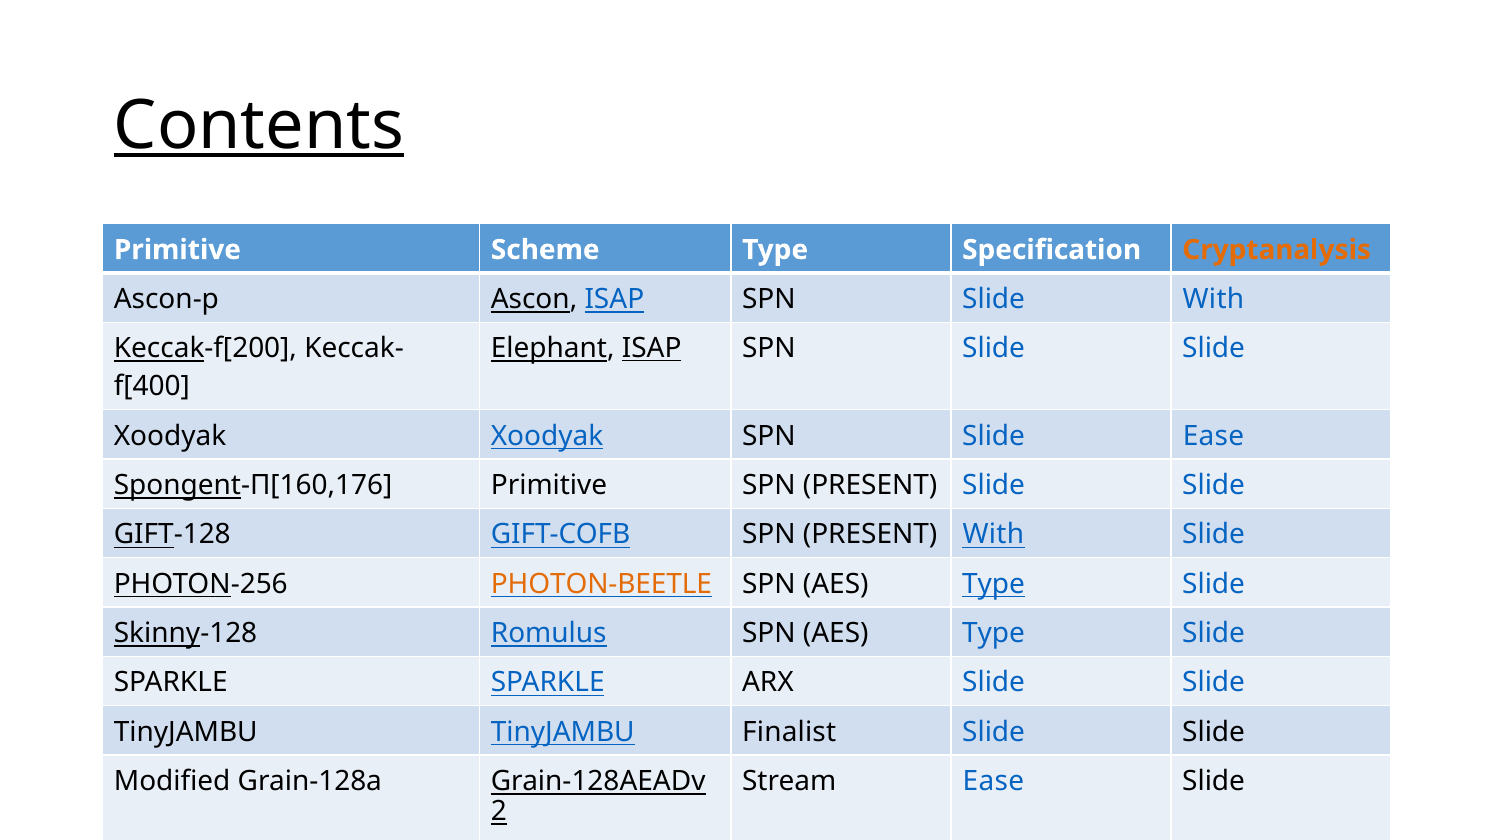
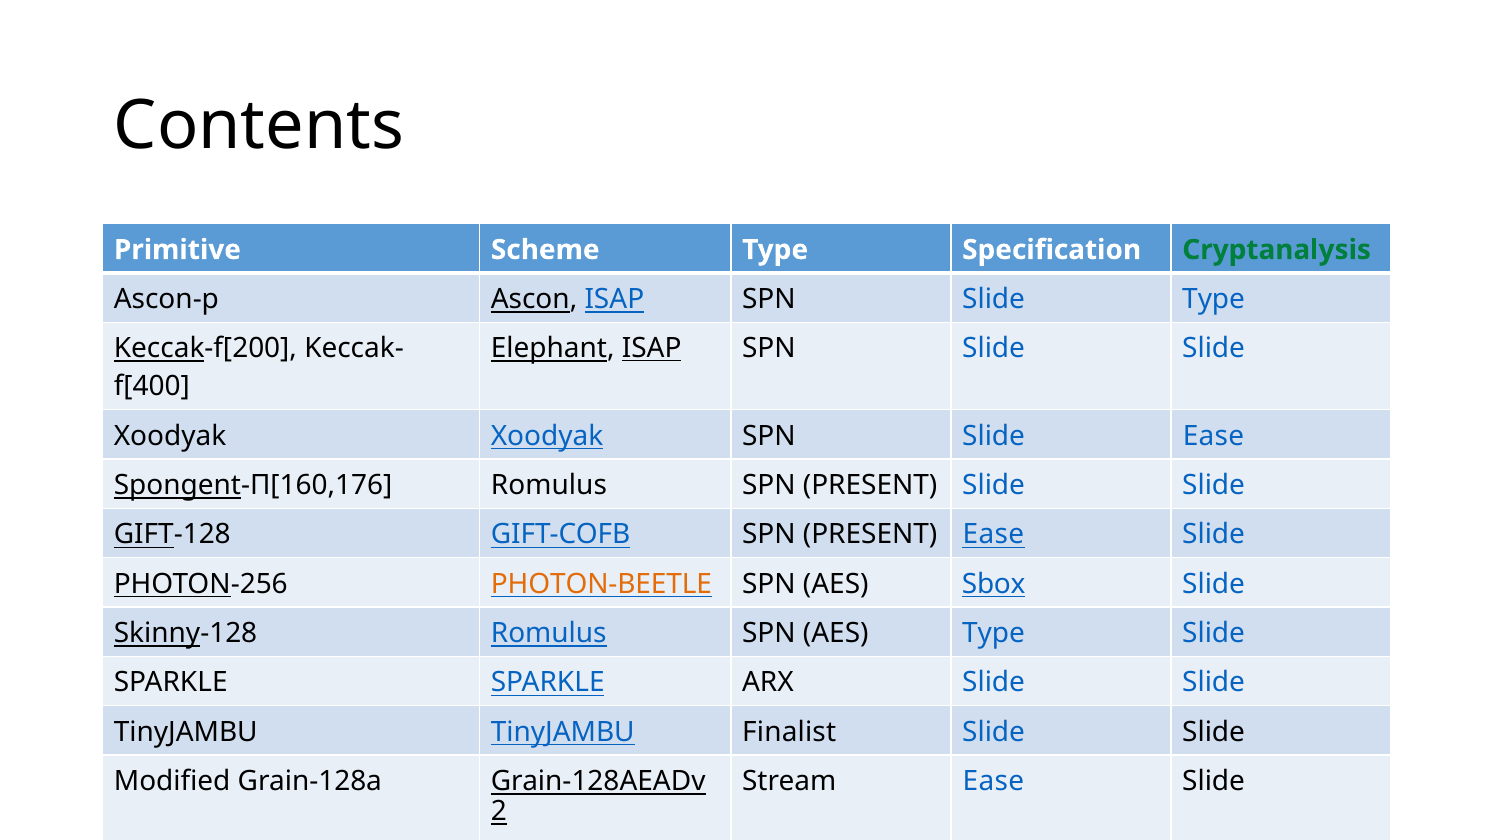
Contents underline: present -> none
Cryptanalysis colour: orange -> green
Slide With: With -> Type
Spongent-Π[160,176 Primitive: Primitive -> Romulus
PRESENT With: With -> Ease
Type at (994, 584): Type -> Sbox
